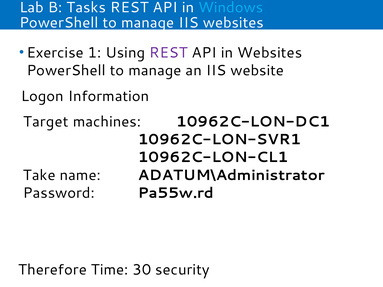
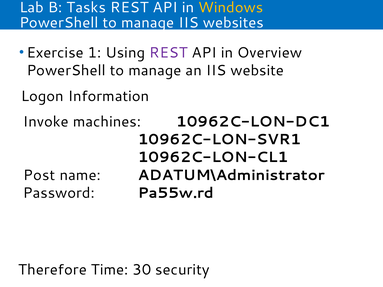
Windows colour: light blue -> yellow
in Websites: Websites -> Overview
Target: Target -> Invoke
Take: Take -> Post
